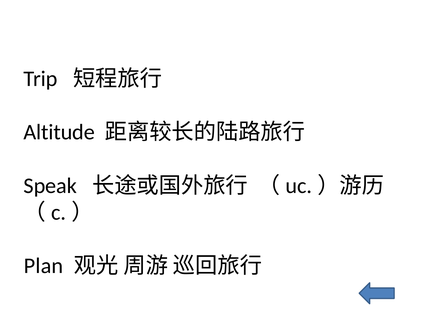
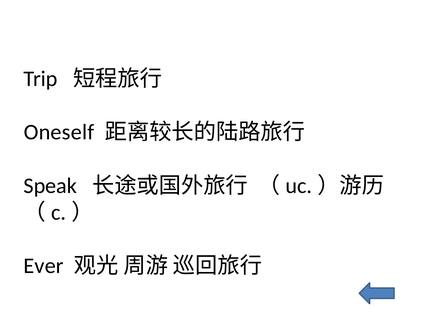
Altitude: Altitude -> Oneself
Plan: Plan -> Ever
